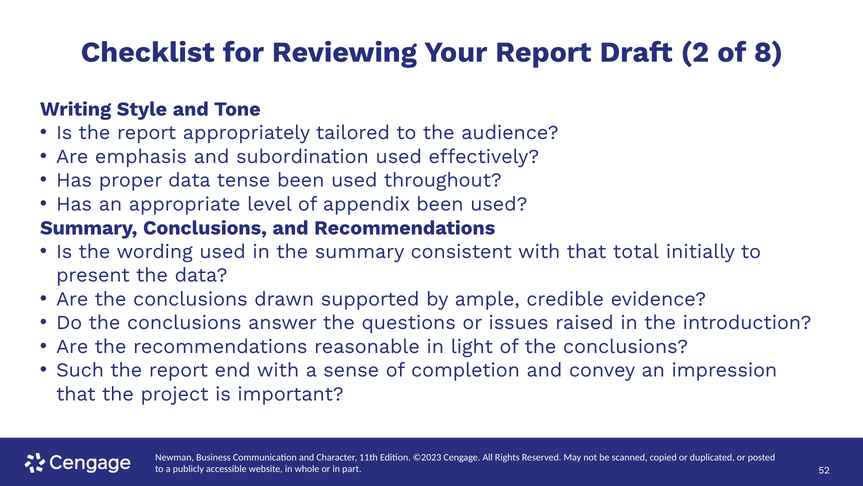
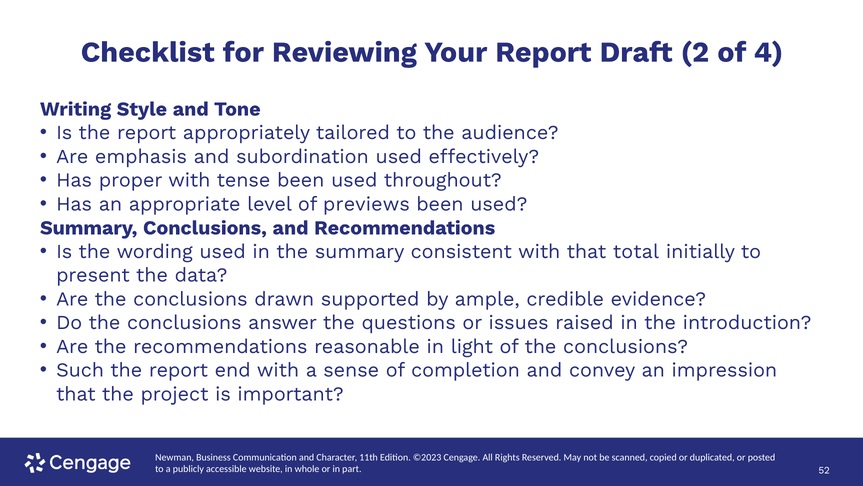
8: 8 -> 4
proper data: data -> with
appendix: appendix -> previews
